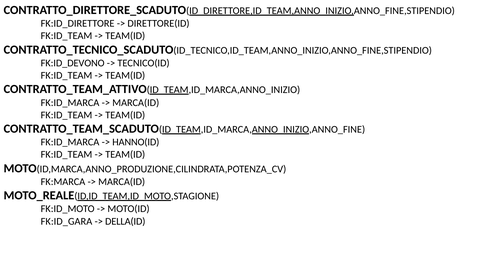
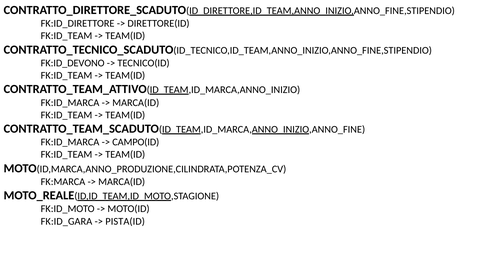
HANNO(ID: HANNO(ID -> CAMPO(ID
DELLA(ID: DELLA(ID -> PISTA(ID
